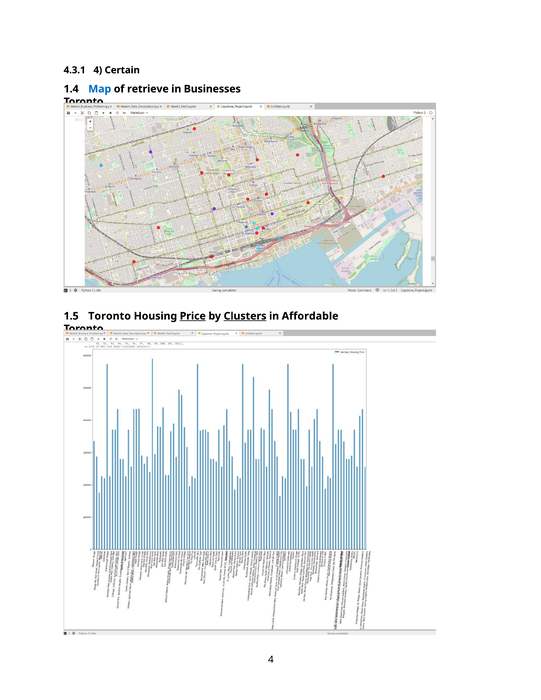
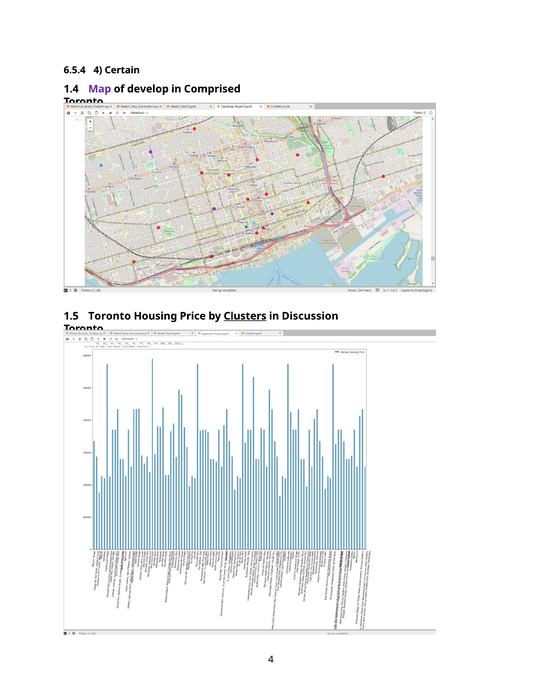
4.3.1: 4.3.1 -> 6.5.4
Map colour: blue -> purple
retrieve: retrieve -> develop
Businesses: Businesses -> Comprised
Price underline: present -> none
Affordable: Affordable -> Discussion
